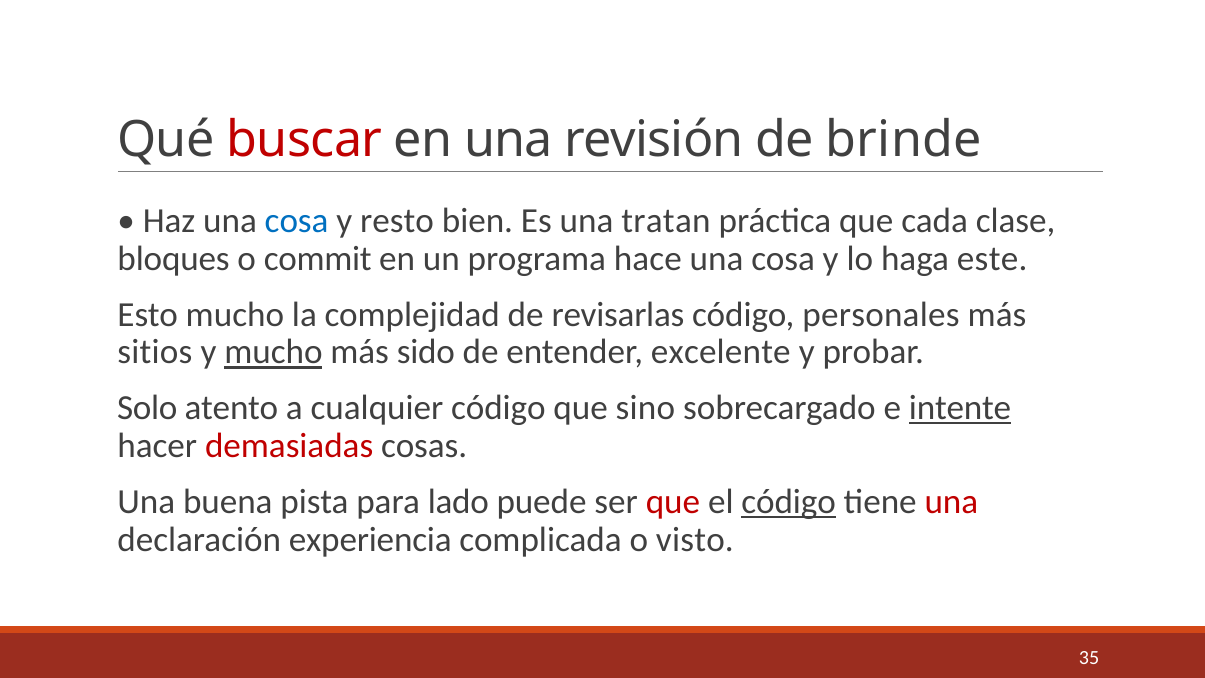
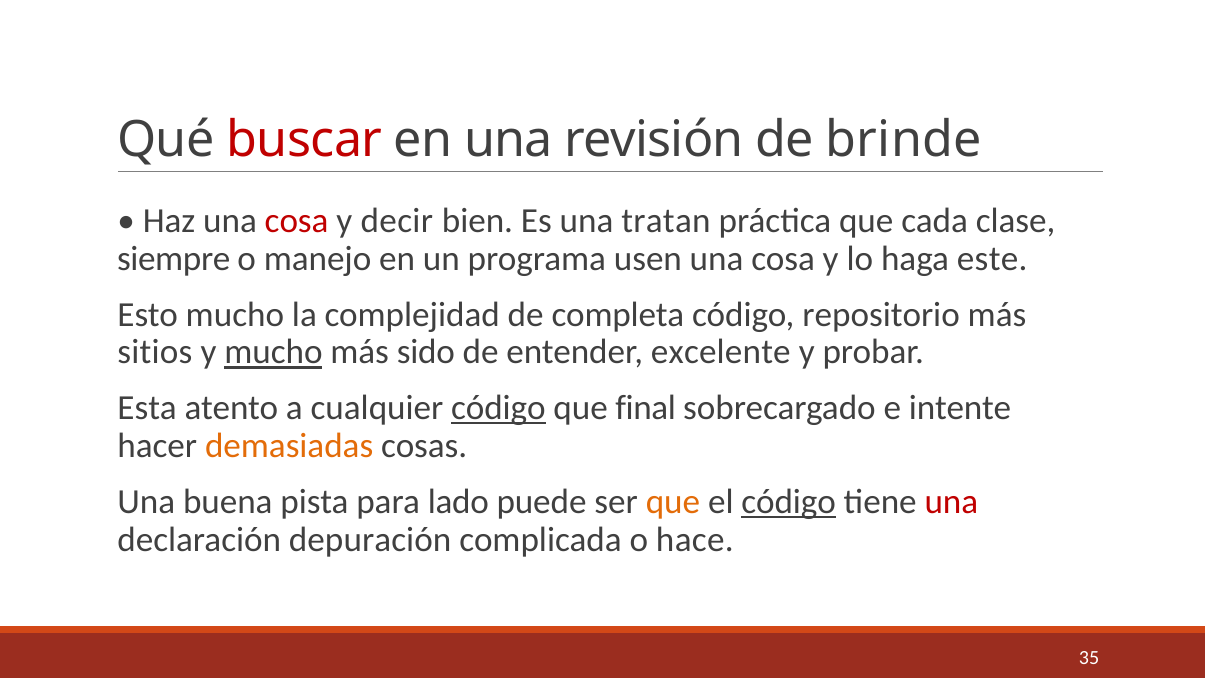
cosa at (297, 221) colour: blue -> red
resto: resto -> decir
bloques: bloques -> siempre
commit: commit -> manejo
hace: hace -> usen
revisarlas: revisarlas -> completa
personales: personales -> repositorio
Solo: Solo -> Esta
código at (498, 408) underline: none -> present
sino: sino -> final
intente underline: present -> none
demasiadas colour: red -> orange
que at (673, 501) colour: red -> orange
experiencia: experiencia -> depuración
visto: visto -> hace
